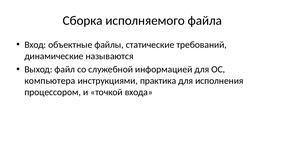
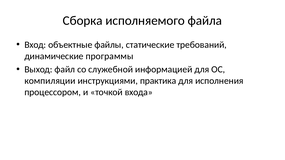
называются: называются -> программы
компьютера: компьютера -> компиляции
